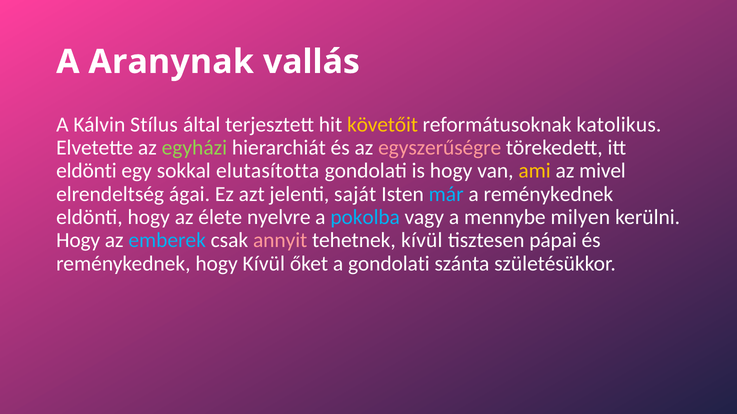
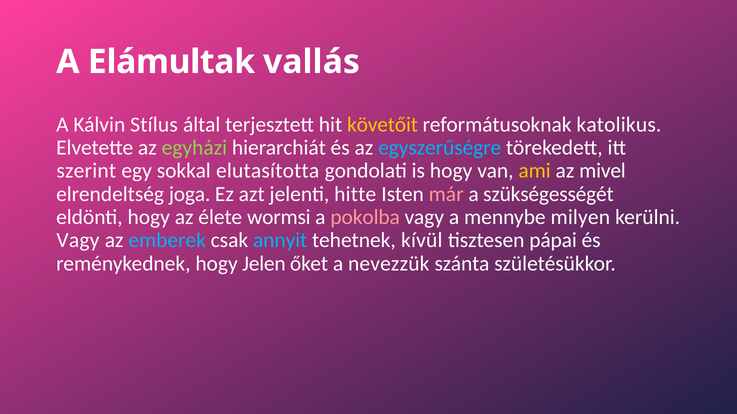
Aranynak: Aranynak -> Elámultak
egyszerűségre colour: pink -> light blue
eldönti at (86, 171): eldönti -> szerint
ágai: ágai -> joga
saját: saját -> hitte
már colour: light blue -> pink
a reménykednek: reménykednek -> szükségességét
nyelvre: nyelvre -> wormsi
pokolba colour: light blue -> pink
Hogy at (78, 241): Hogy -> Vagy
annyit colour: pink -> light blue
hogy Kívül: Kívül -> Jelen
a gondolati: gondolati -> nevezzük
